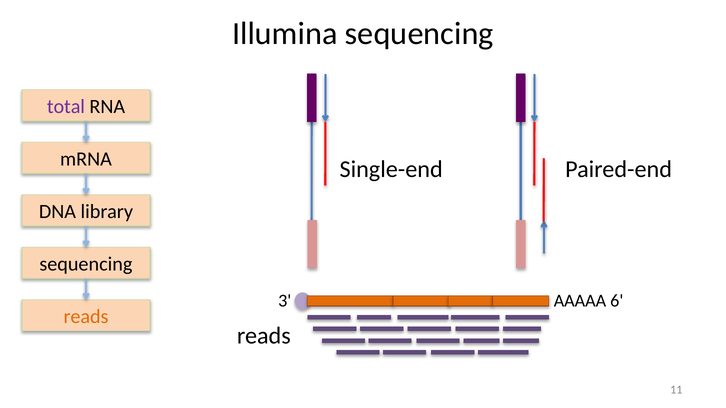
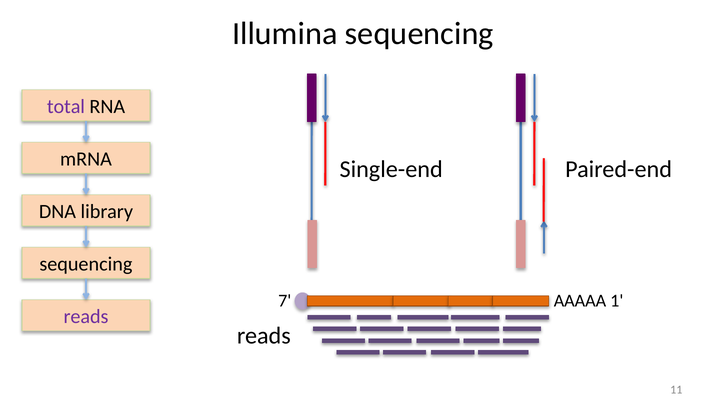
3: 3 -> 7
6: 6 -> 1
reads at (86, 317) colour: orange -> purple
